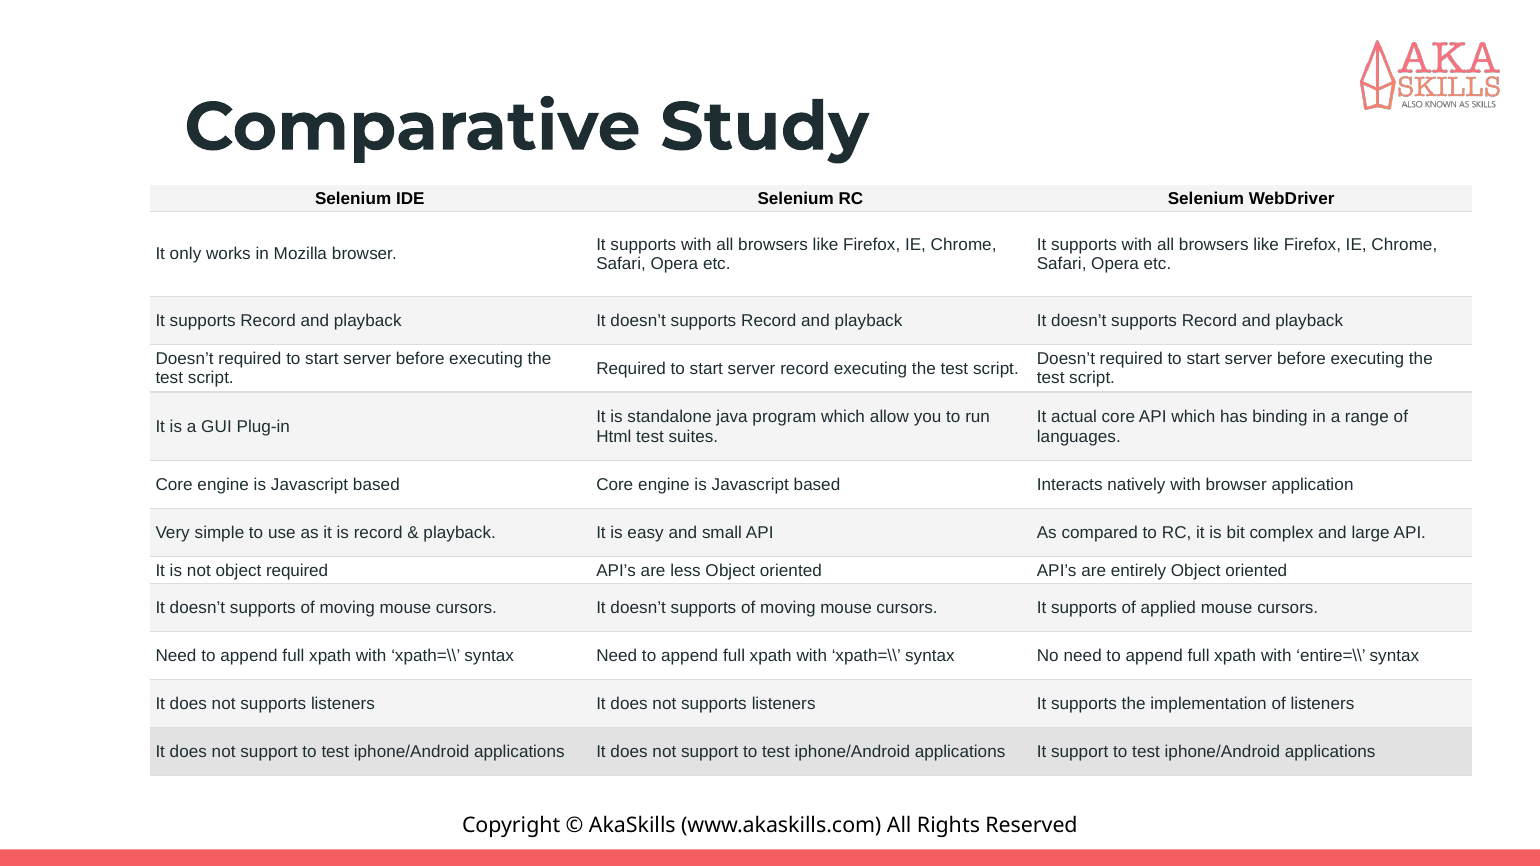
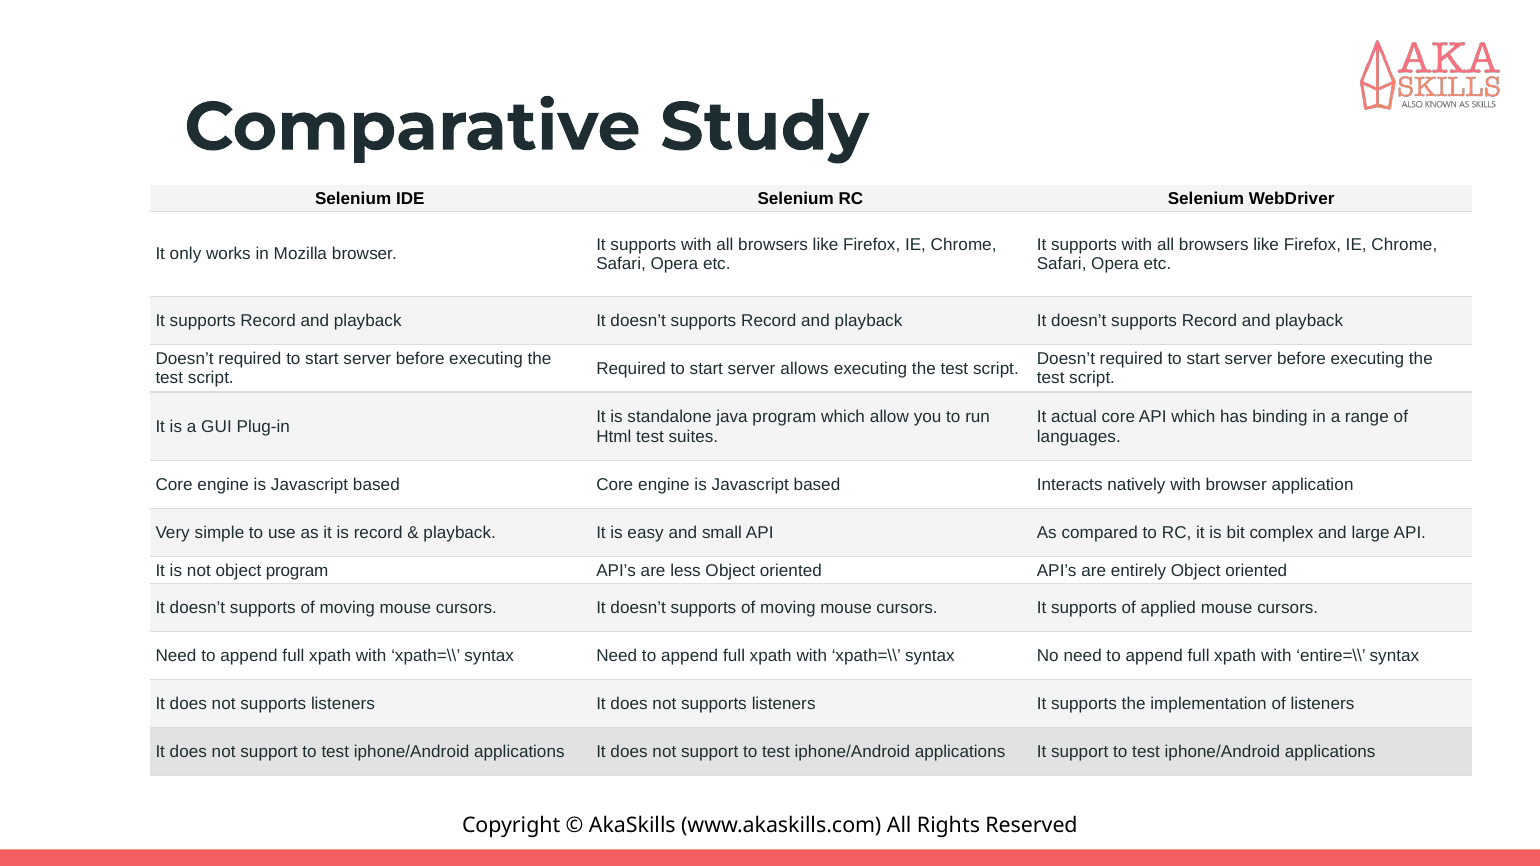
server record: record -> allows
object required: required -> program
